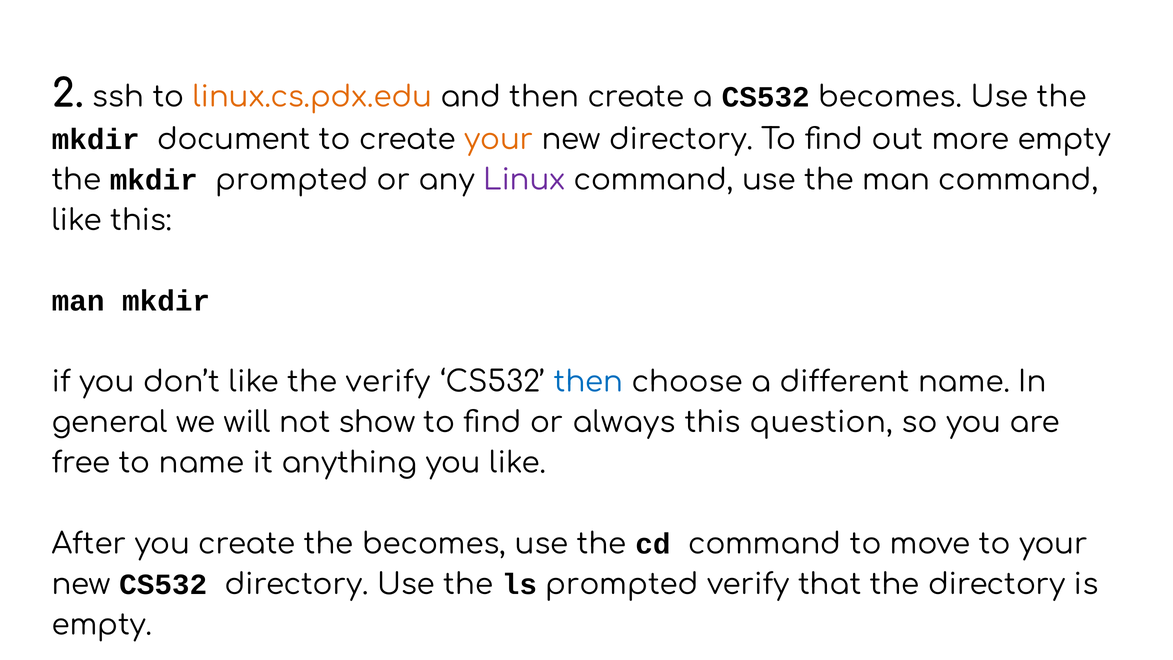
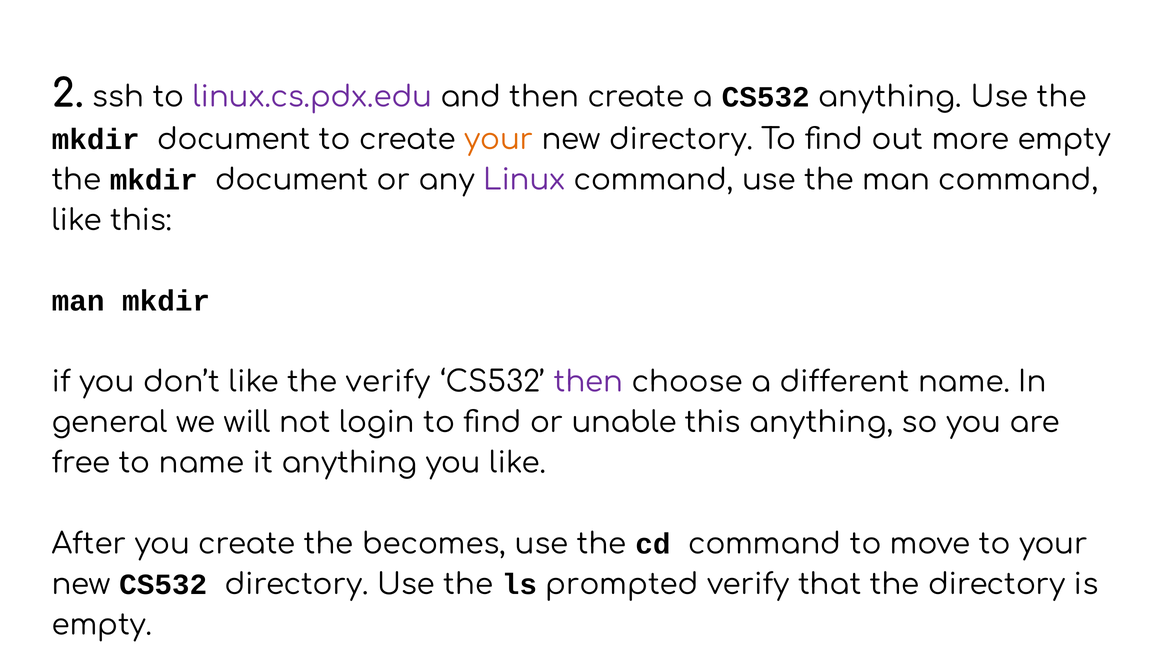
linux.cs.pdx.edu colour: orange -> purple
CS532 becomes: becomes -> anything
prompted at (292, 180): prompted -> document
then at (589, 382) colour: blue -> purple
show: show -> login
always: always -> unable
this question: question -> anything
